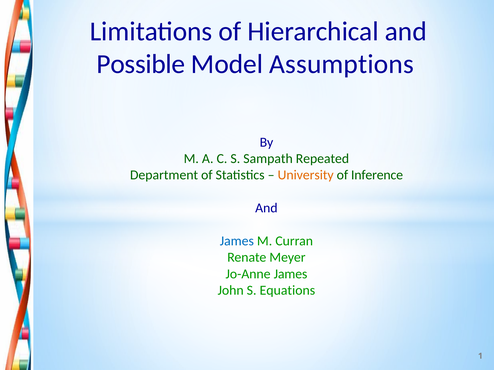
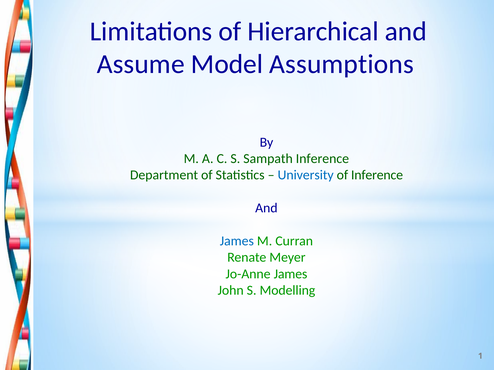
Possible: Possible -> Assume
Sampath Repeated: Repeated -> Inference
University colour: orange -> blue
Equations: Equations -> Modelling
